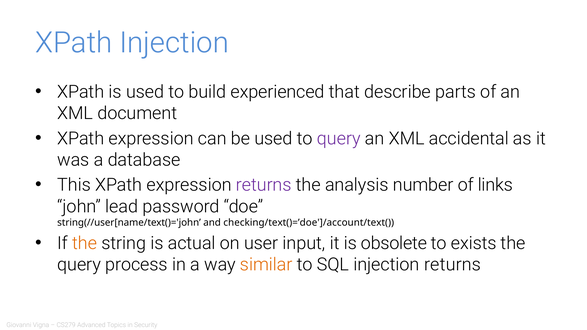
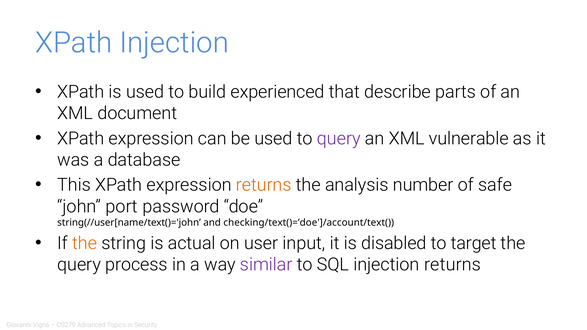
accidental: accidental -> vulnerable
returns at (264, 185) colour: purple -> orange
links: links -> safe
lead: lead -> port
obsolete: obsolete -> disabled
exists: exists -> target
similar colour: orange -> purple
